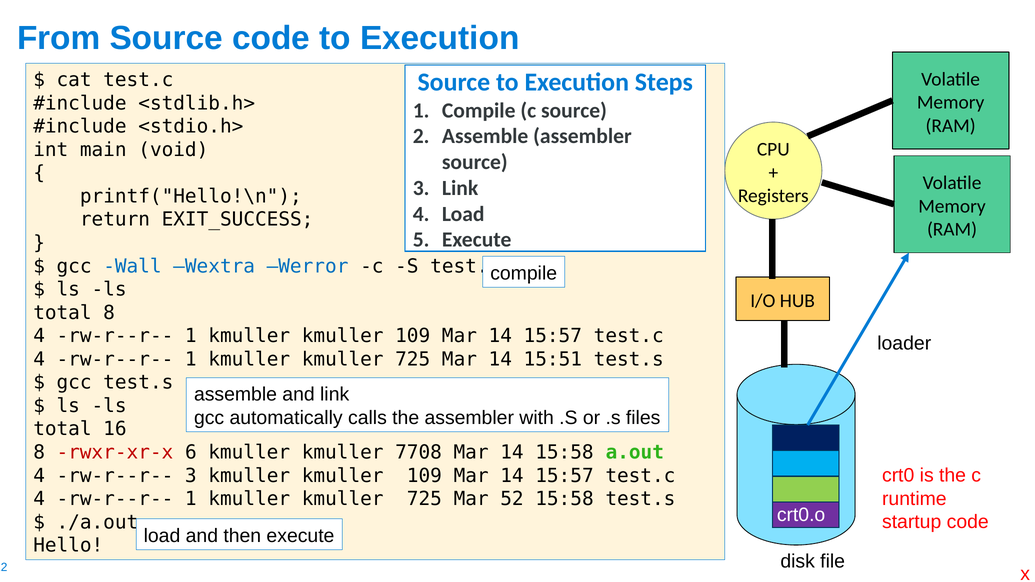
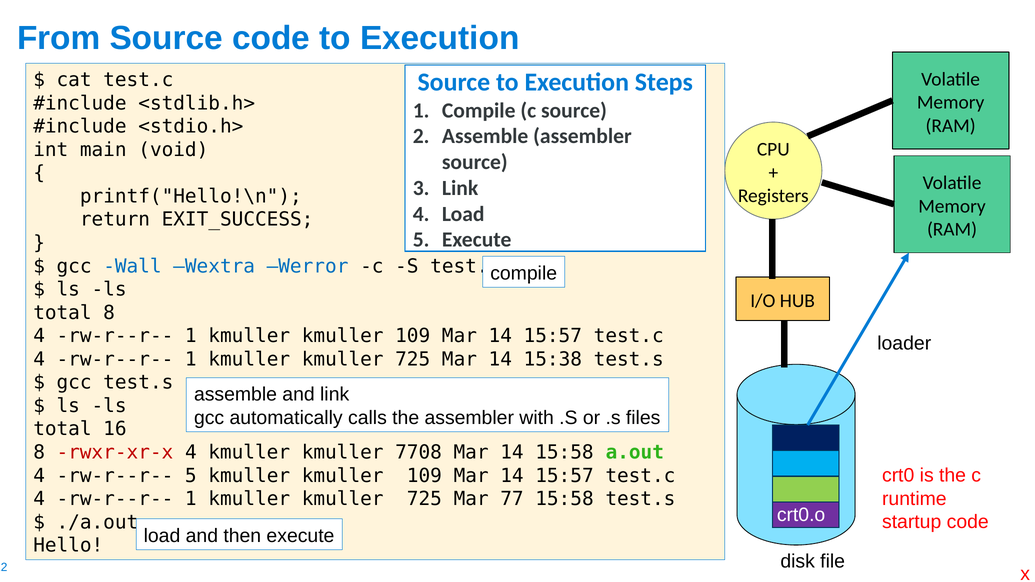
15:51: 15:51 -> 15:38
rwxr-xr-x 6: 6 -> 4
rw-r--r-- 3: 3 -> 5
52: 52 -> 77
